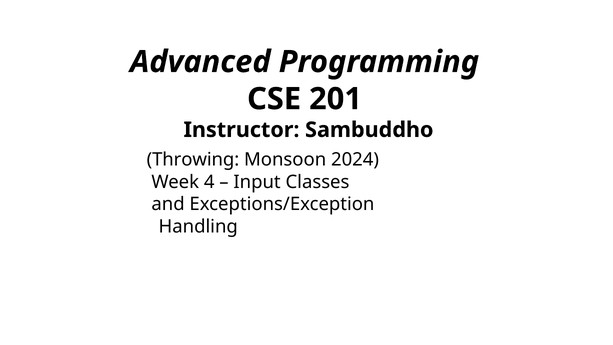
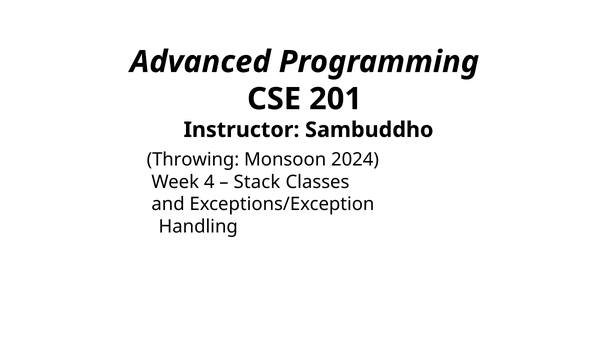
Input: Input -> Stack
